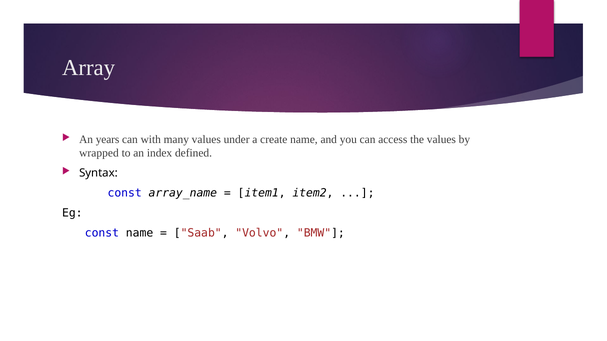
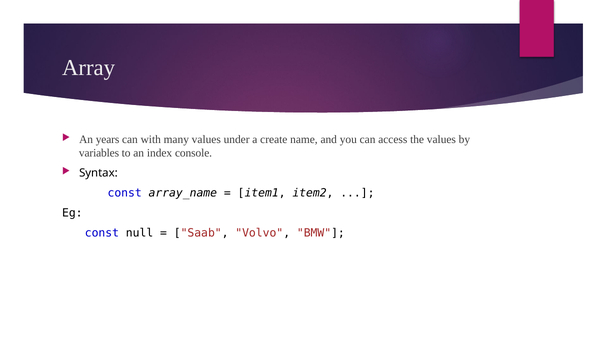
wrapped: wrapped -> variables
defined: defined -> console
const name: name -> null
